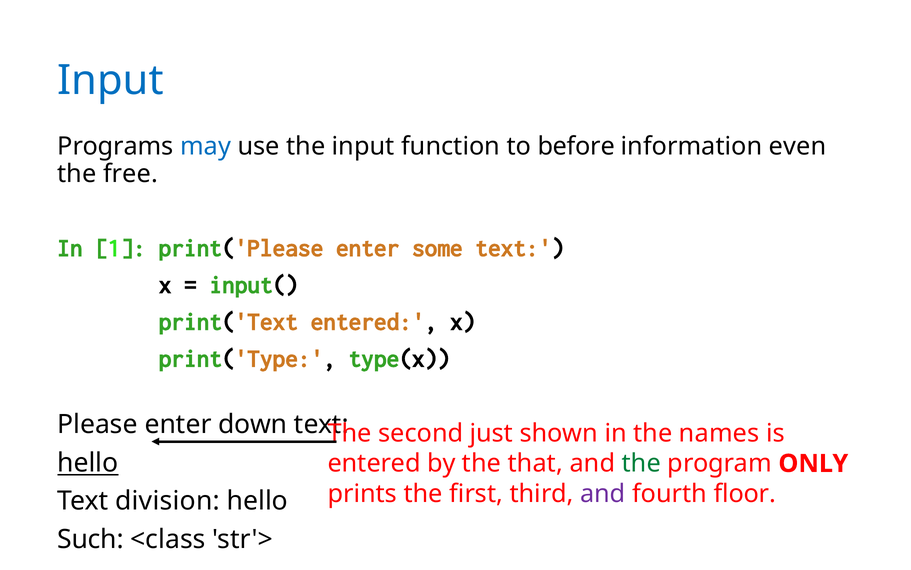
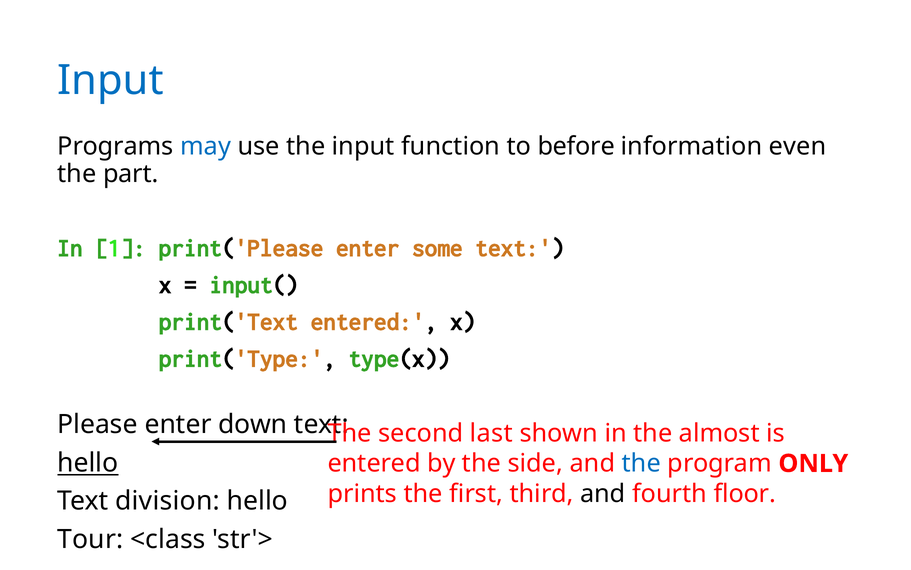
free: free -> part
just: just -> last
names: names -> almost
that: that -> side
the at (641, 463) colour: green -> blue
and at (603, 493) colour: purple -> black
Such: Such -> Tour
